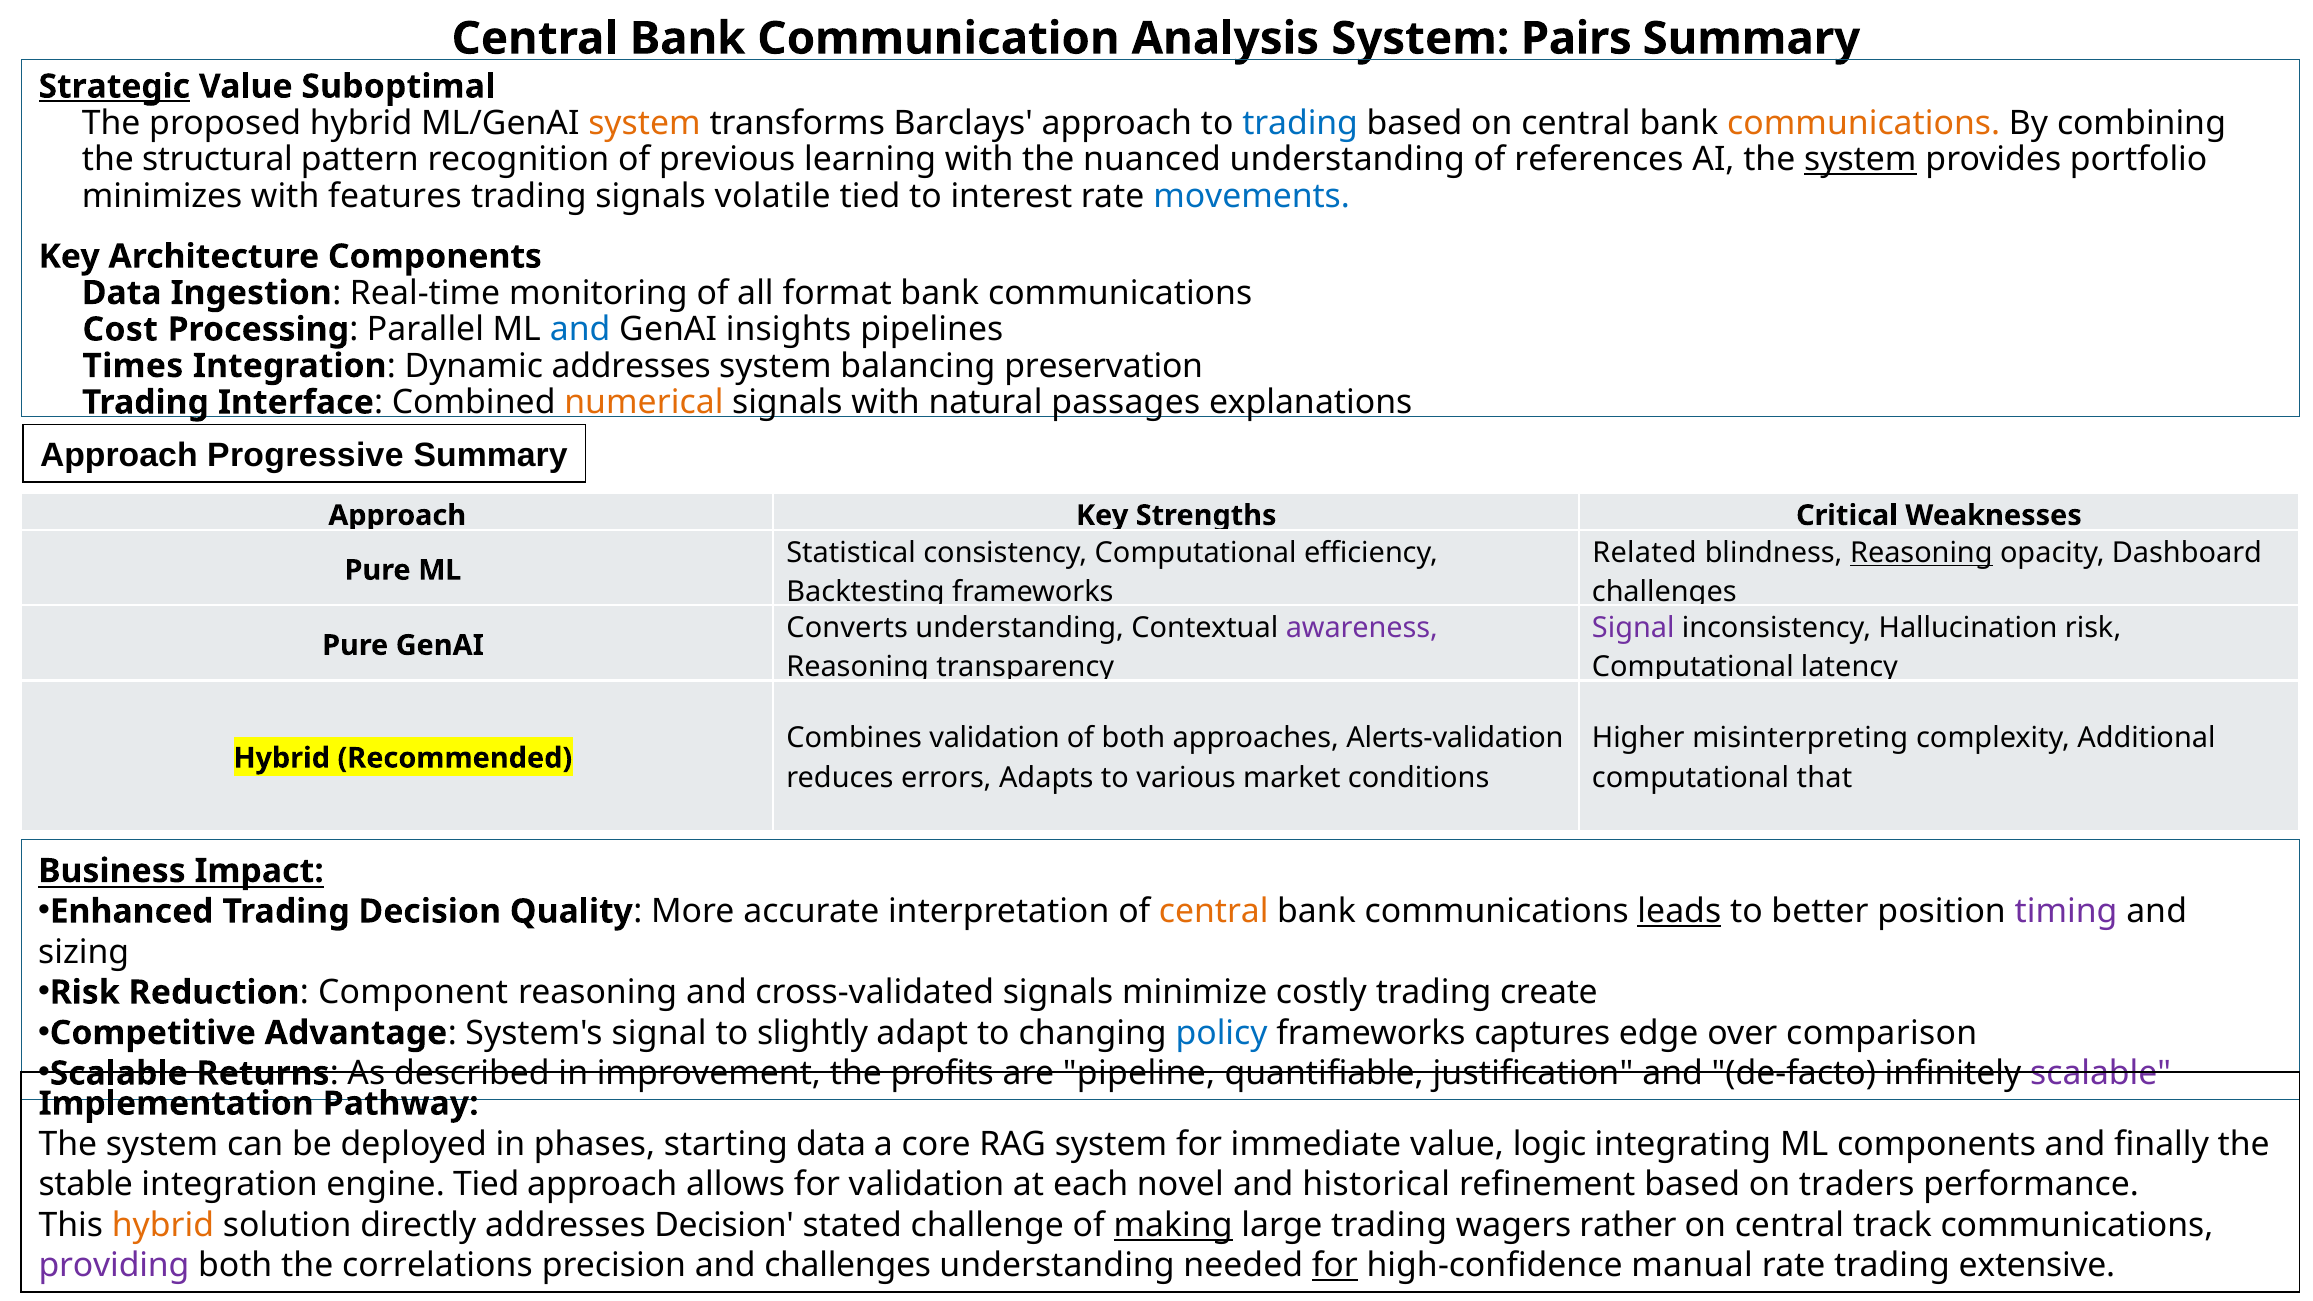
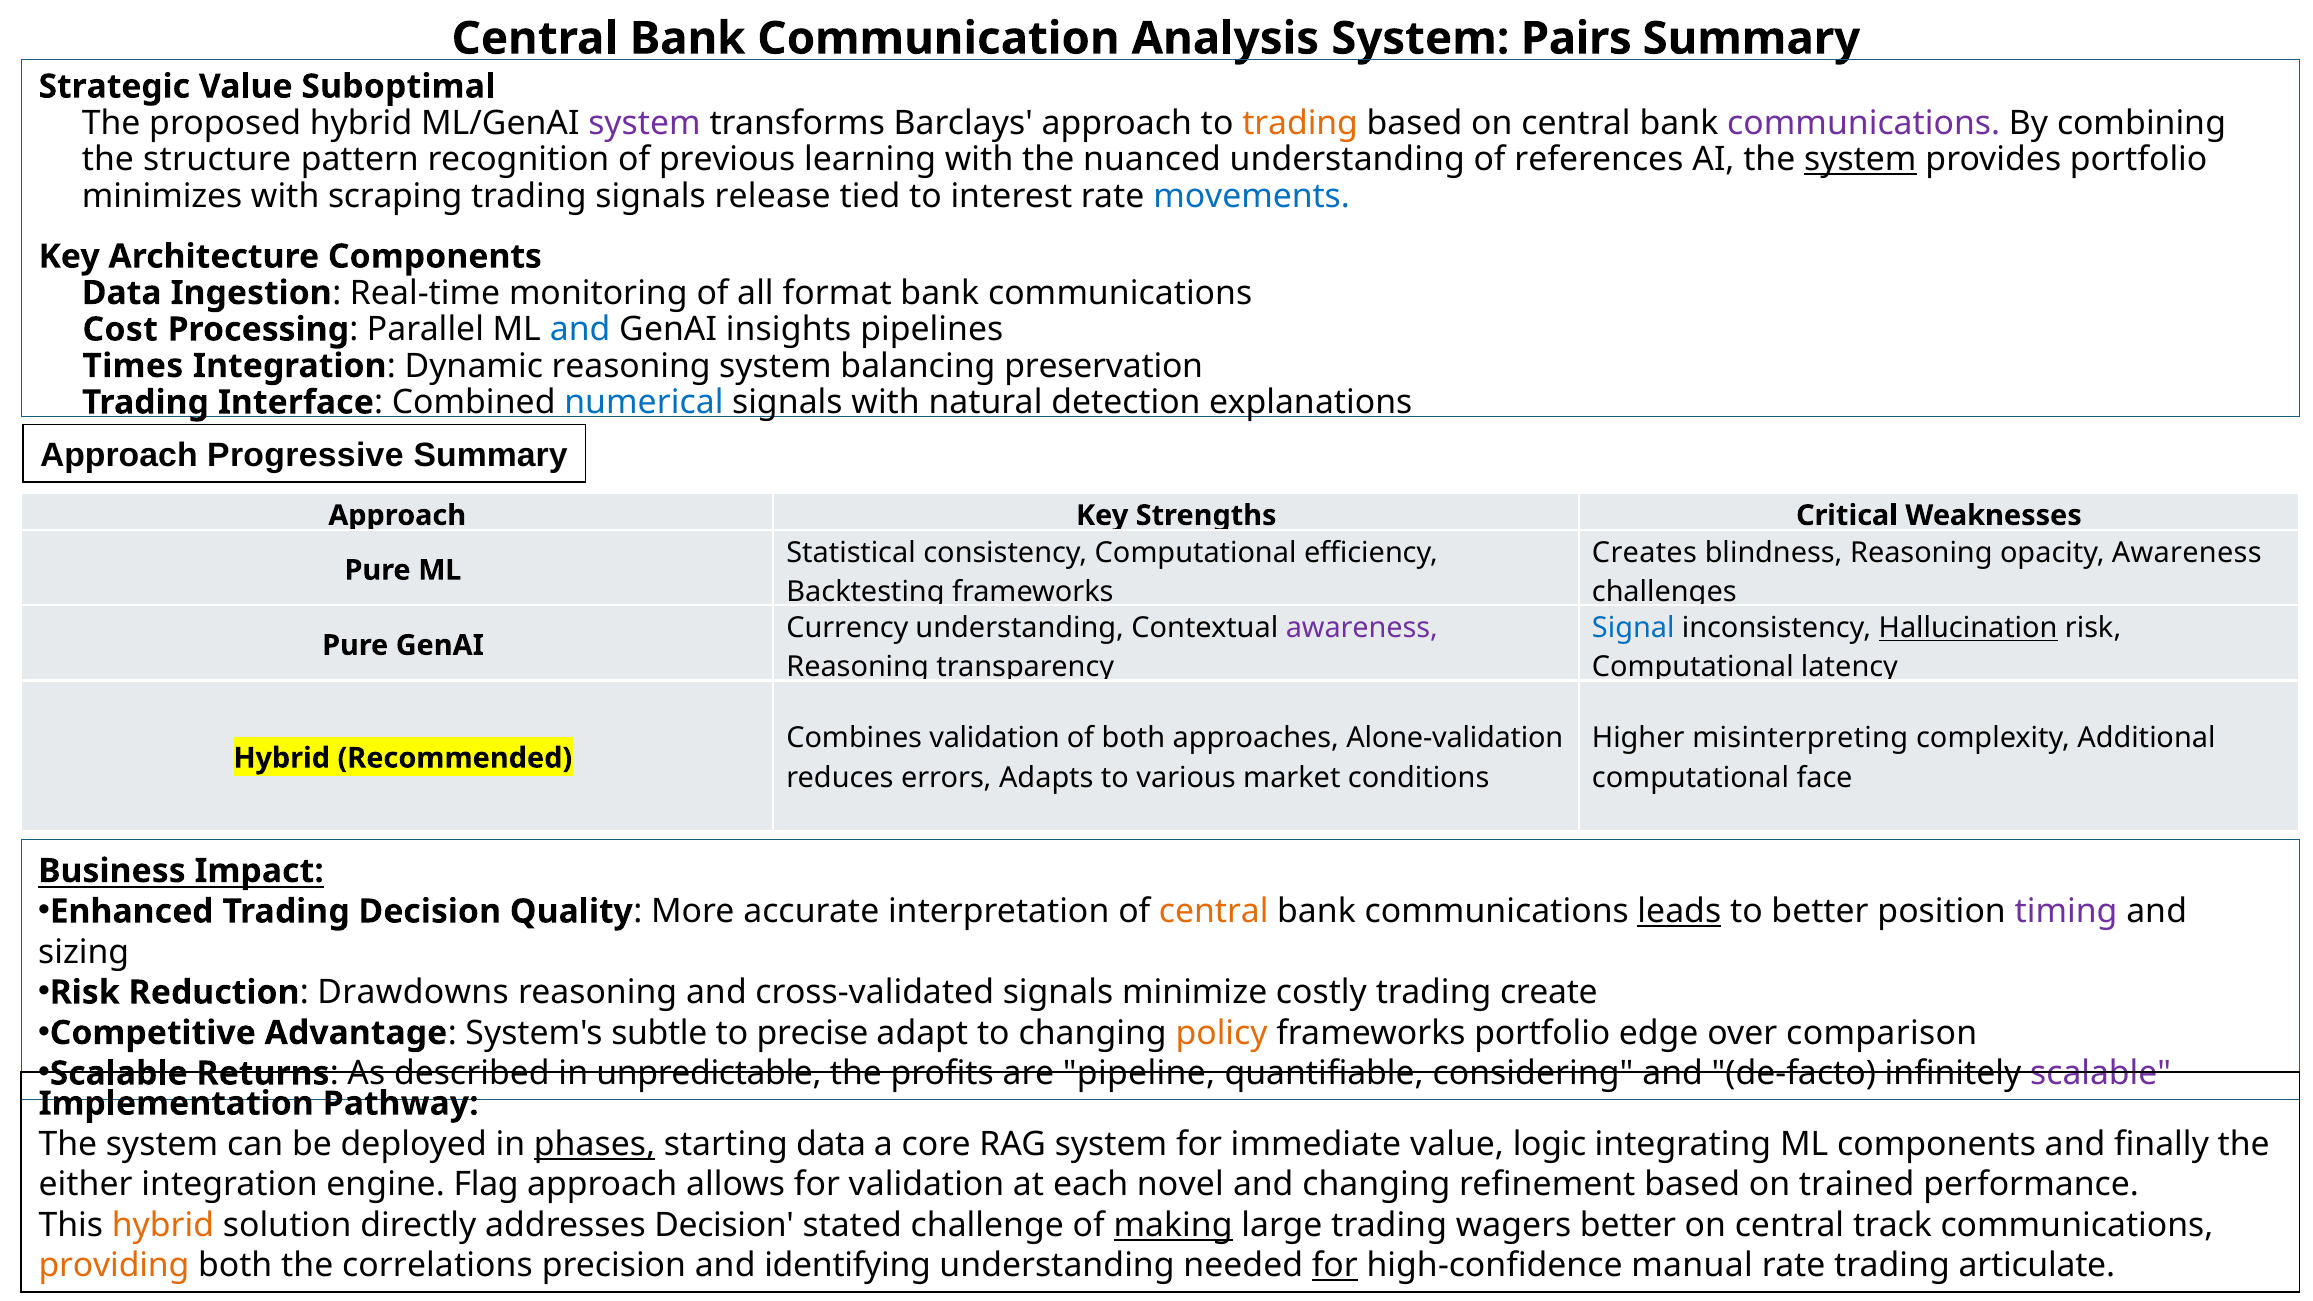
Strategic underline: present -> none
system at (644, 123) colour: orange -> purple
trading at (1300, 123) colour: blue -> orange
communications at (1864, 123) colour: orange -> purple
structural: structural -> structure
features: features -> scraping
volatile: volatile -> release
Dynamic addresses: addresses -> reasoning
numerical colour: orange -> blue
passages: passages -> detection
Related: Related -> Creates
Reasoning at (1921, 553) underline: present -> none
opacity Dashboard: Dashboard -> Awareness
Converts: Converts -> Currency
Signal at (1633, 628) colour: purple -> blue
Hallucination underline: none -> present
Alerts-validation: Alerts-validation -> Alone-validation
that: that -> face
Component: Component -> Drawdowns
System's signal: signal -> subtle
slightly: slightly -> precise
policy colour: blue -> orange
frameworks captures: captures -> portfolio
improvement: improvement -> unpredictable
justification: justification -> considering
phases underline: none -> present
stable: stable -> either
engine Tied: Tied -> Flag
and historical: historical -> changing
traders: traders -> trained
wagers rather: rather -> better
providing colour: purple -> orange
and challenges: challenges -> identifying
extensive: extensive -> articulate
